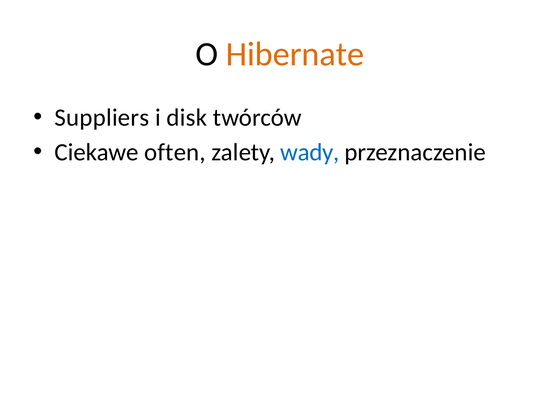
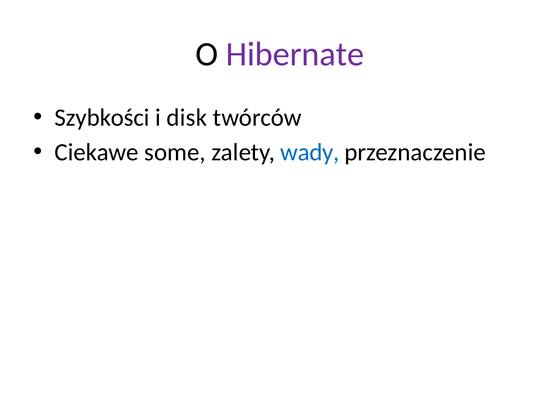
Hibernate colour: orange -> purple
Suppliers: Suppliers -> Szybkości
often: often -> some
